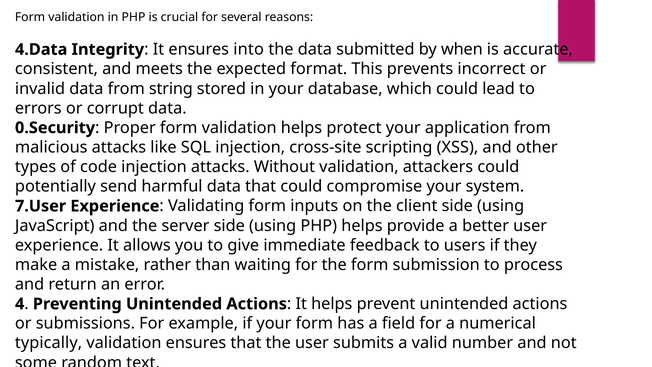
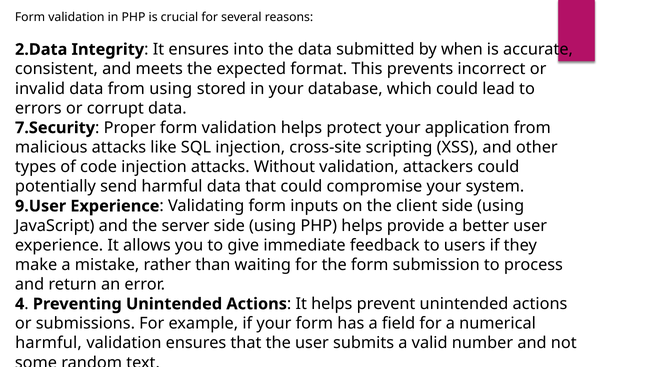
4.Data: 4.Data -> 2.Data
from string: string -> using
0.Security: 0.Security -> 7.Security
7.User: 7.User -> 9.User
typically at (49, 343): typically -> harmful
